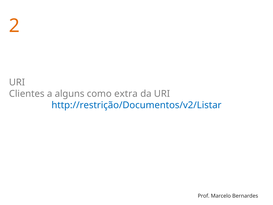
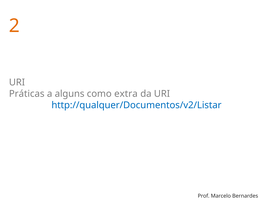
Clientes: Clientes -> Práticas
http://restrição/Documentos/v2/Listar: http://restrição/Documentos/v2/Listar -> http://qualquer/Documentos/v2/Listar
